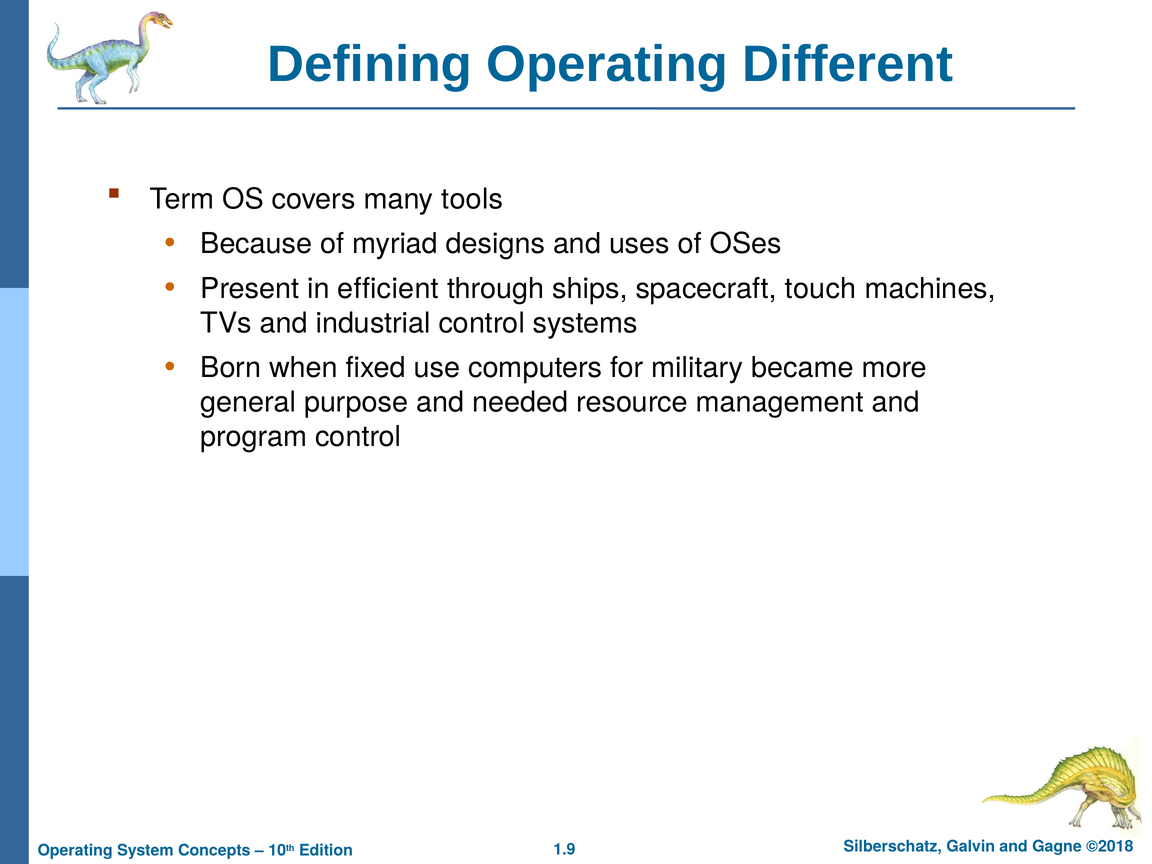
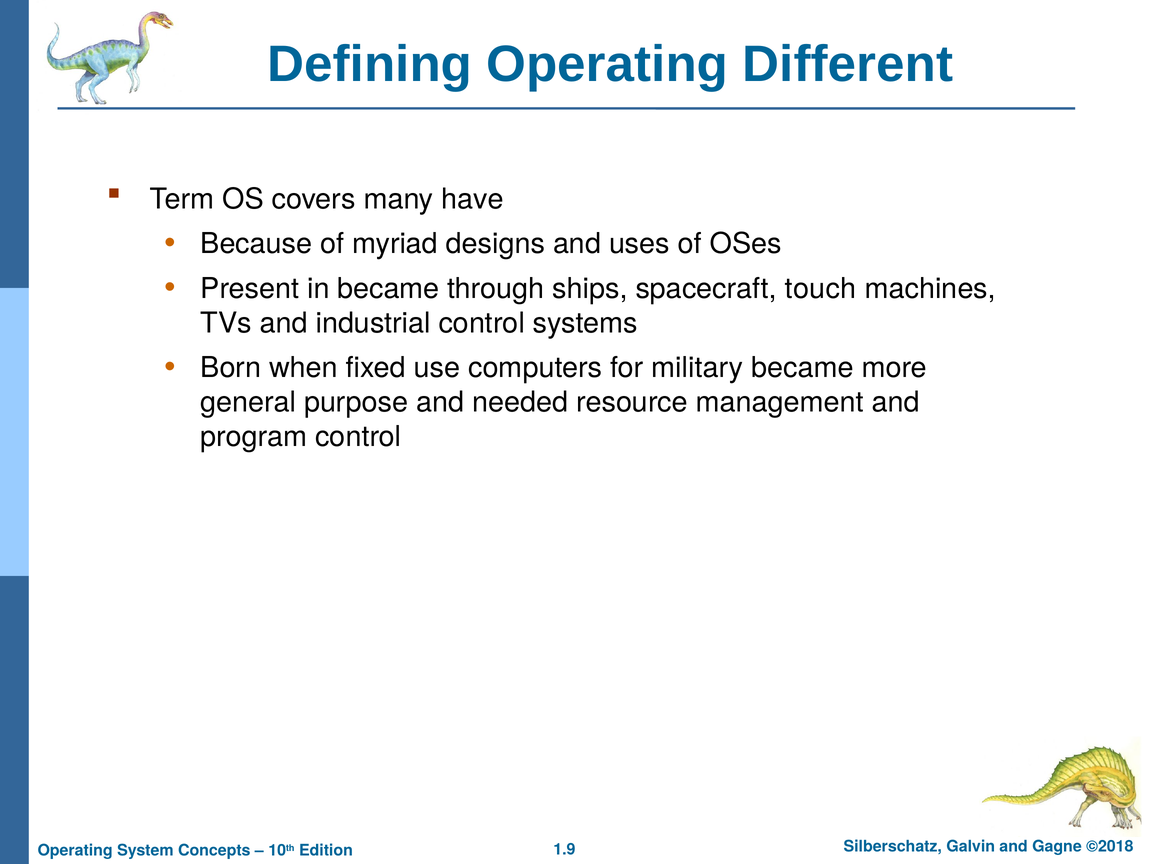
tools: tools -> have
in efficient: efficient -> became
